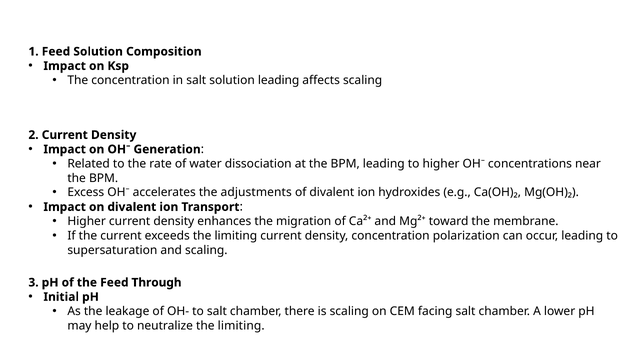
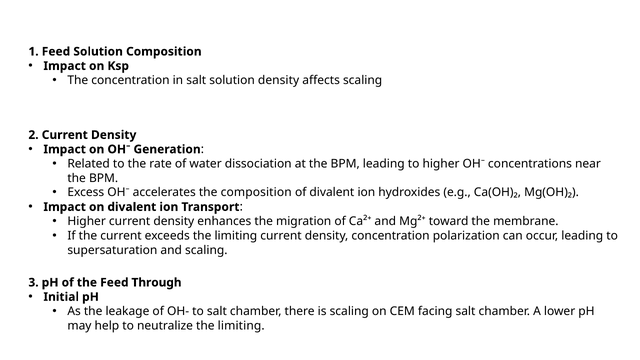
solution leading: leading -> density
the adjustments: adjustments -> composition
